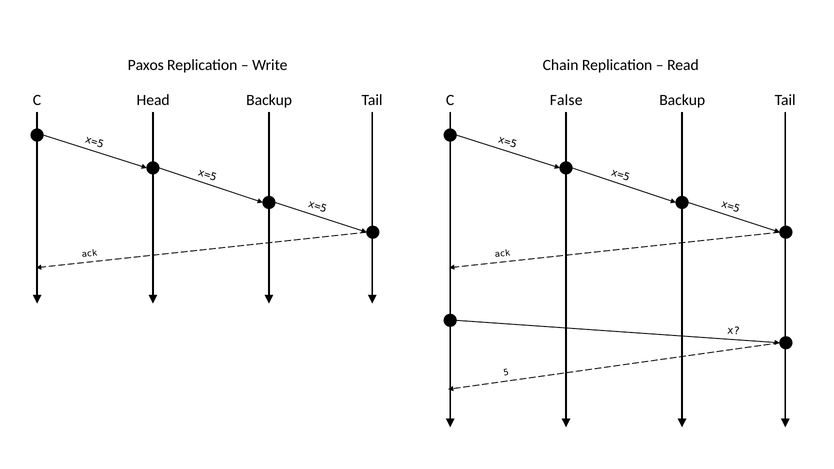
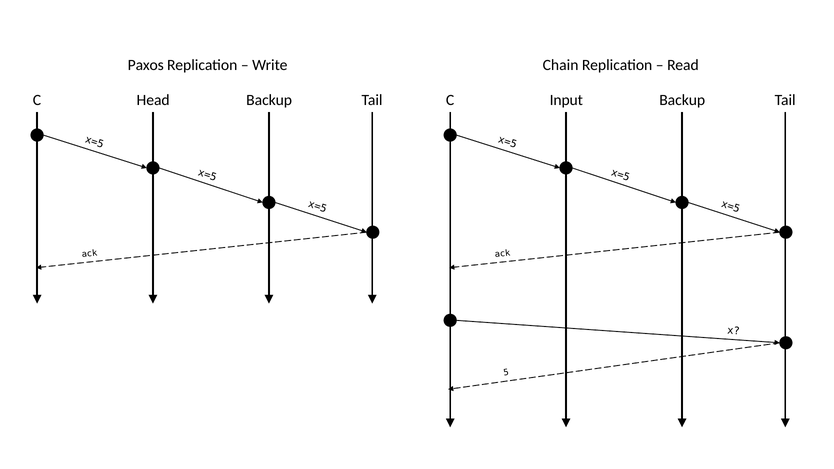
False: False -> Input
